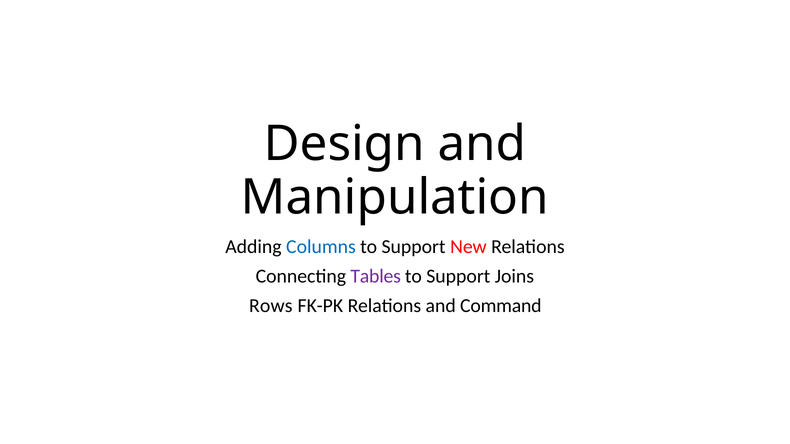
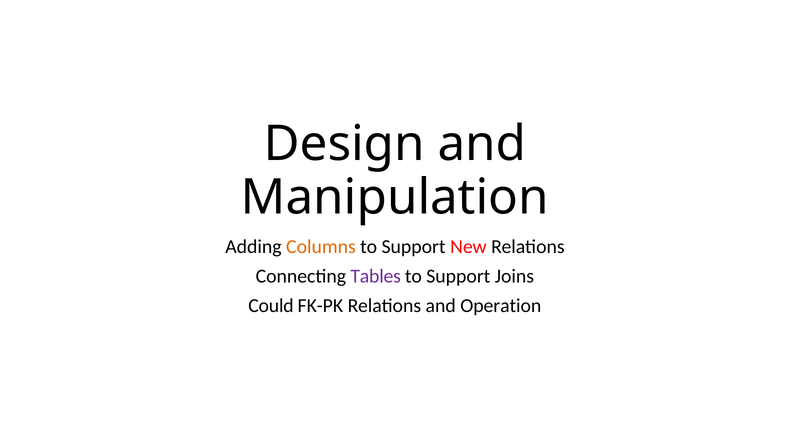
Columns colour: blue -> orange
Rows: Rows -> Could
Command: Command -> Operation
